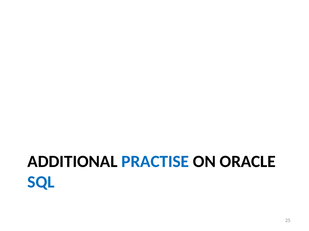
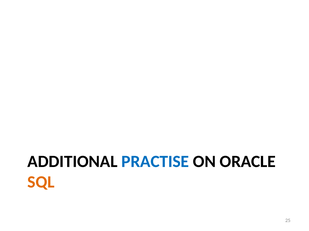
SQL colour: blue -> orange
